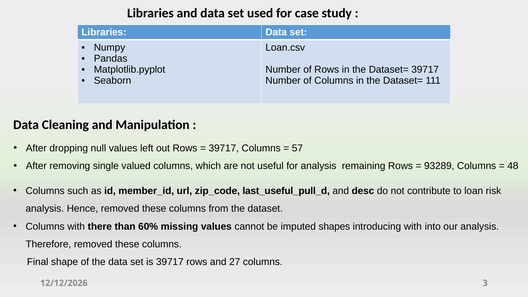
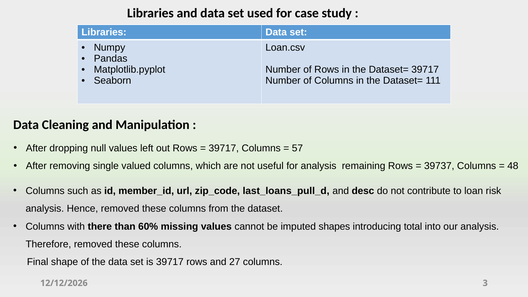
93289: 93289 -> 39737
last_useful_pull_d: last_useful_pull_d -> last_loans_pull_d
introducing with: with -> total
